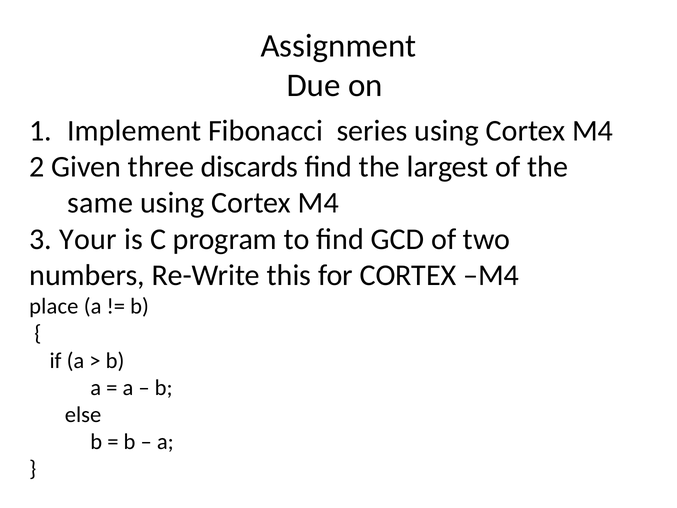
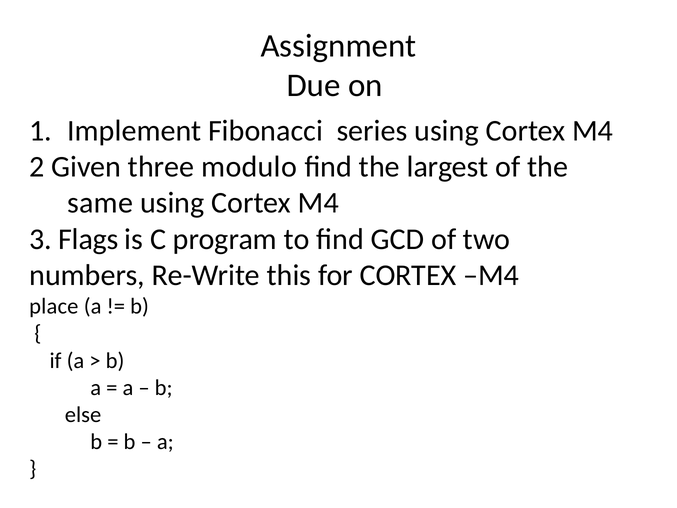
discards: discards -> modulo
Your: Your -> Flags
